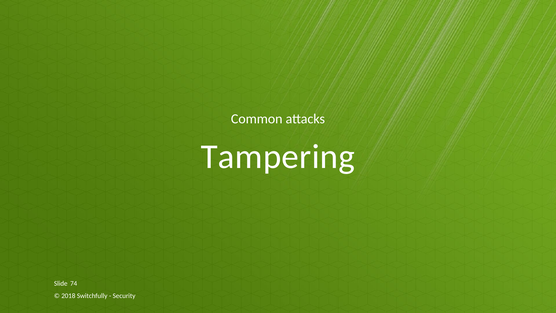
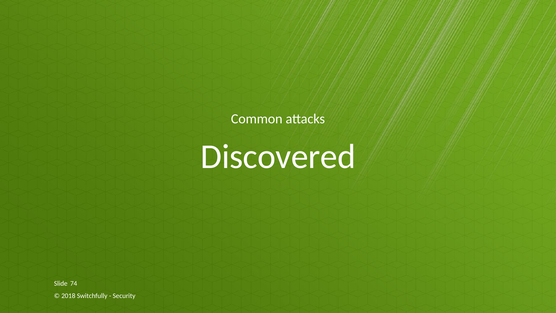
Tampering: Tampering -> Discovered
